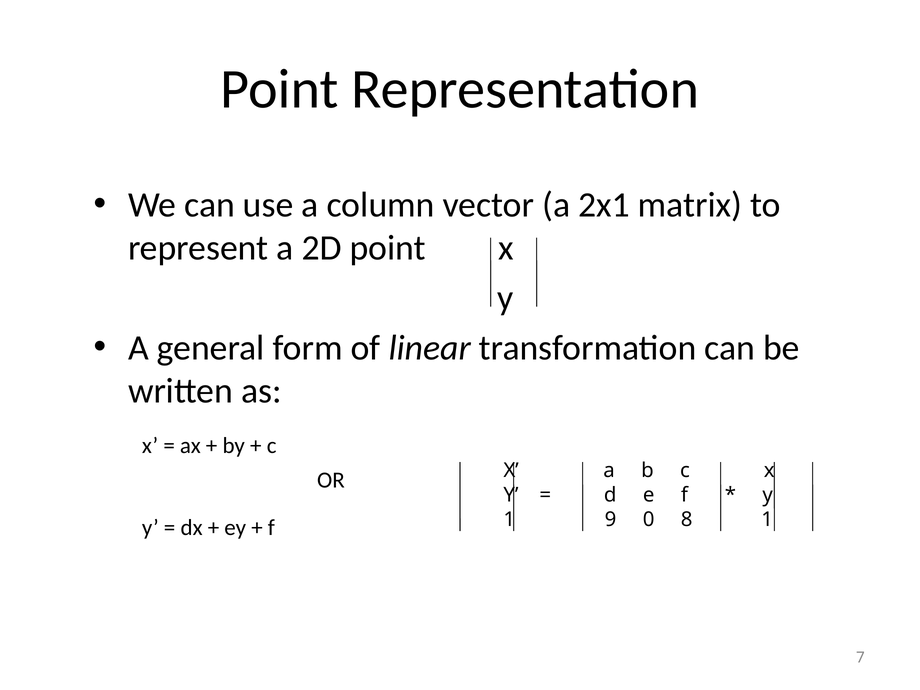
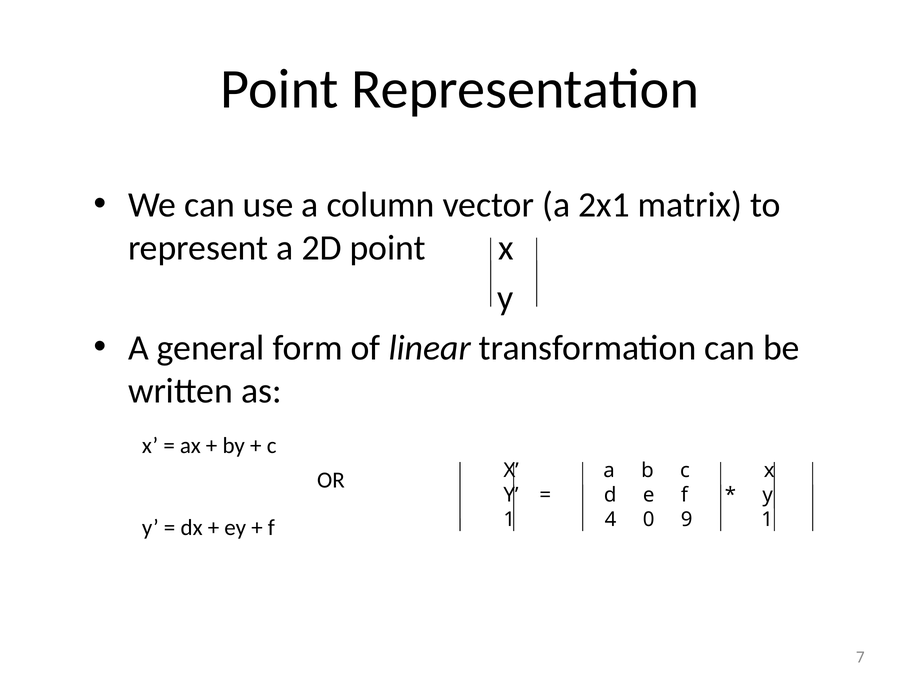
9: 9 -> 4
8: 8 -> 9
